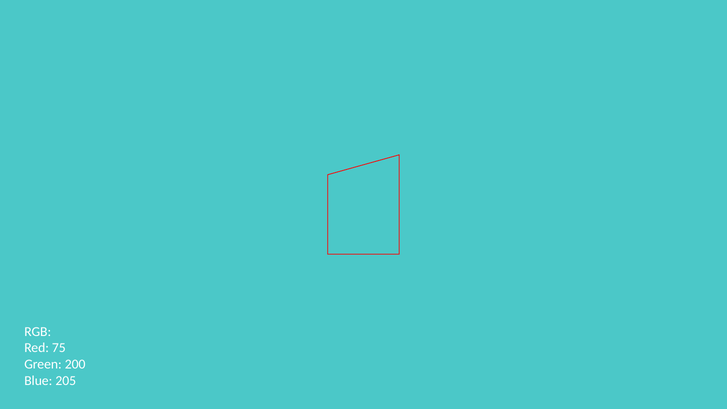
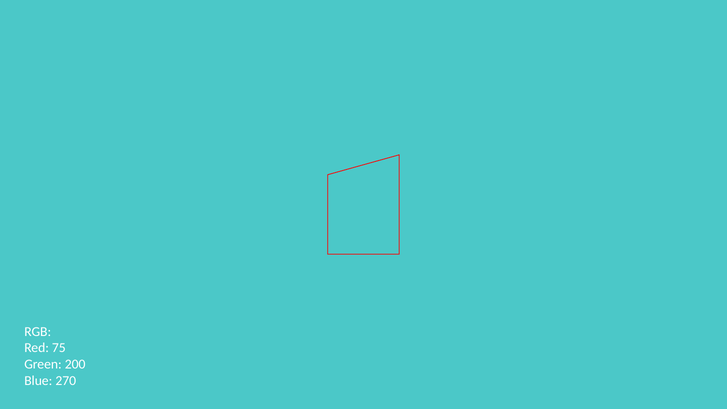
205: 205 -> 270
